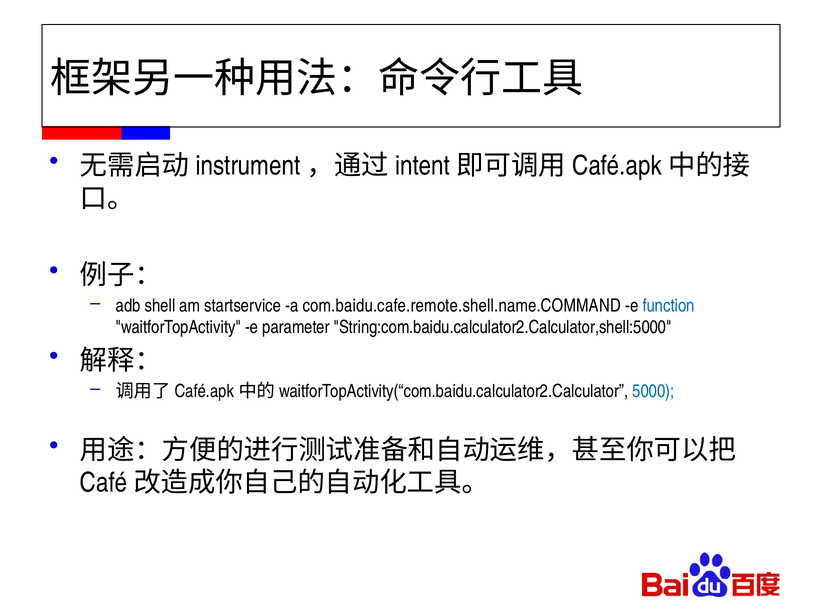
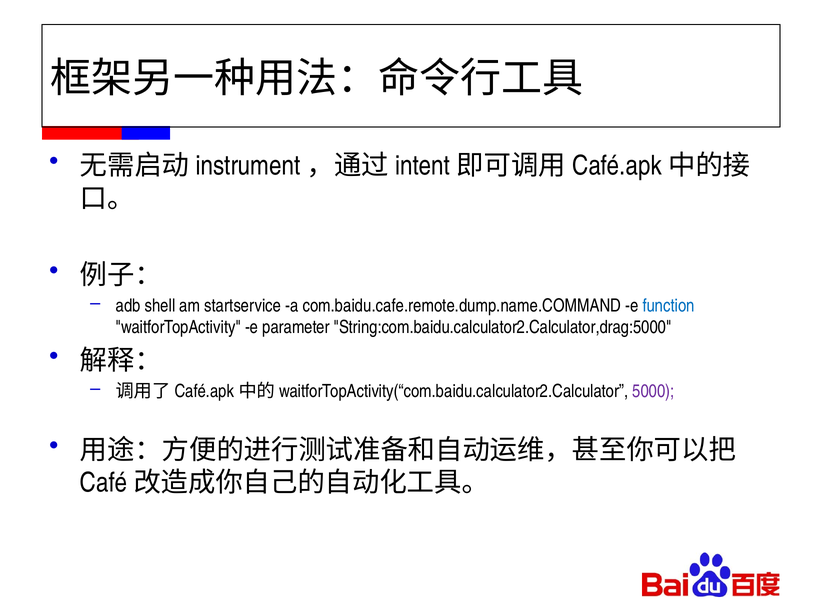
com.baidu.cafe.remote.shell.name.COMMAND: com.baidu.cafe.remote.shell.name.COMMAND -> com.baidu.cafe.remote.dump.name.COMMAND
String:com.baidu.calculator2.Calculator,shell:5000: String:com.baidu.calculator2.Calculator,shell:5000 -> String:com.baidu.calculator2.Calculator,drag:5000
5000 colour: blue -> purple
